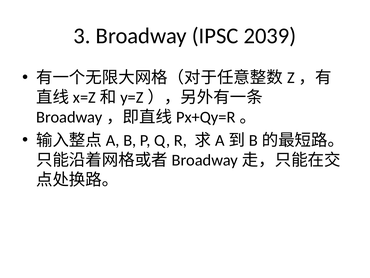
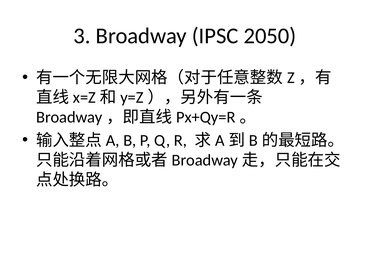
2039: 2039 -> 2050
